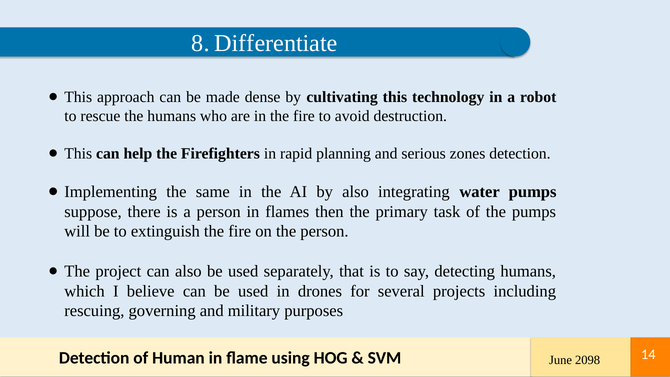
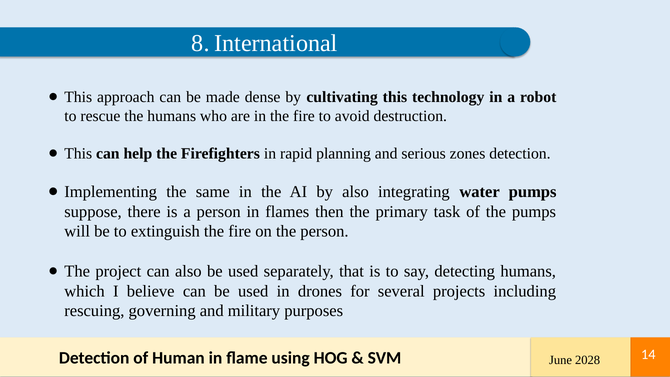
Differentiate: Differentiate -> International
2098: 2098 -> 2028
